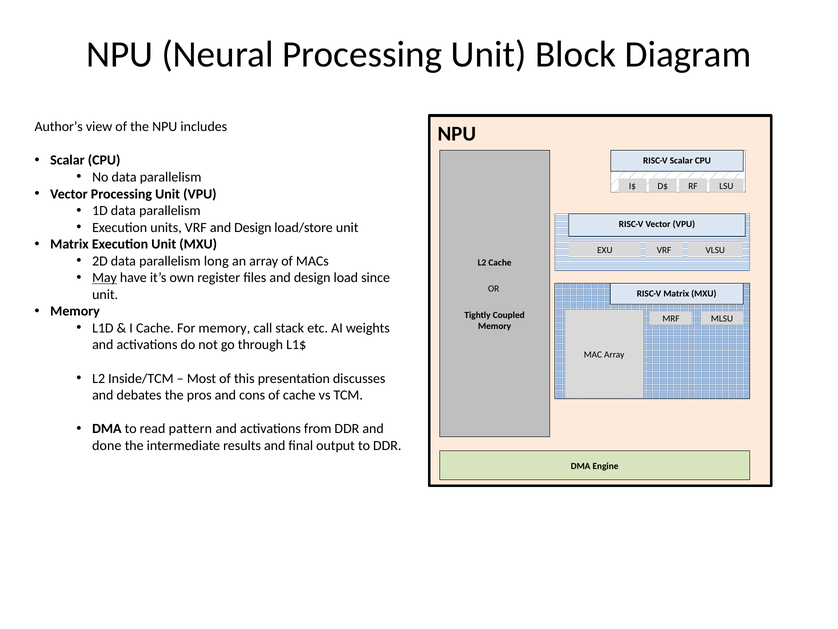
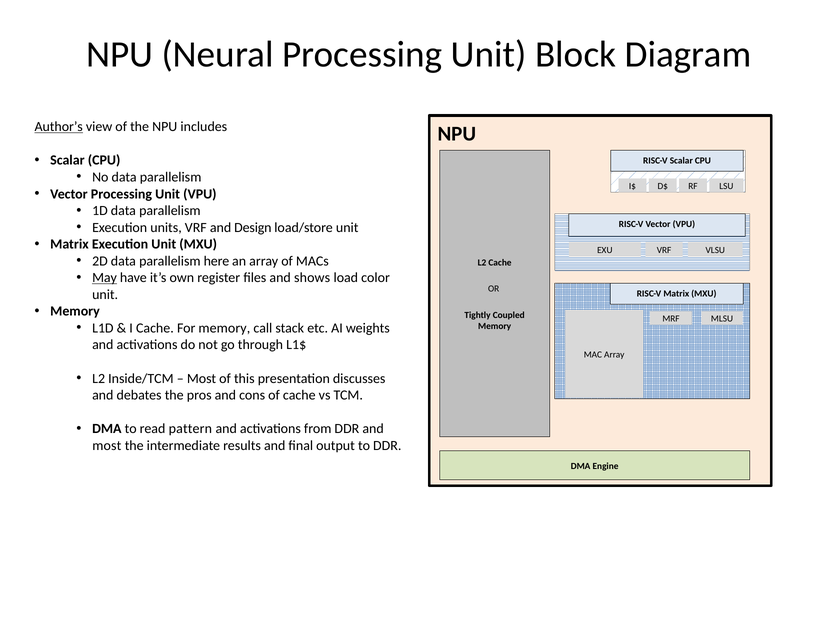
Author’s underline: none -> present
long: long -> here
files and design: design -> shows
since: since -> color
done at (107, 445): done -> most
